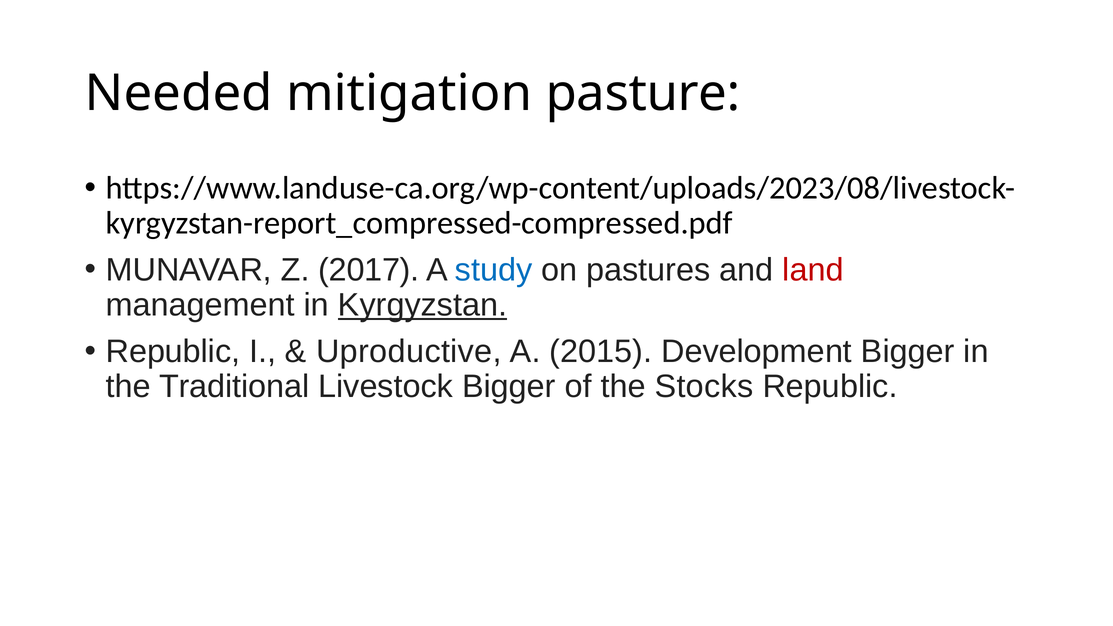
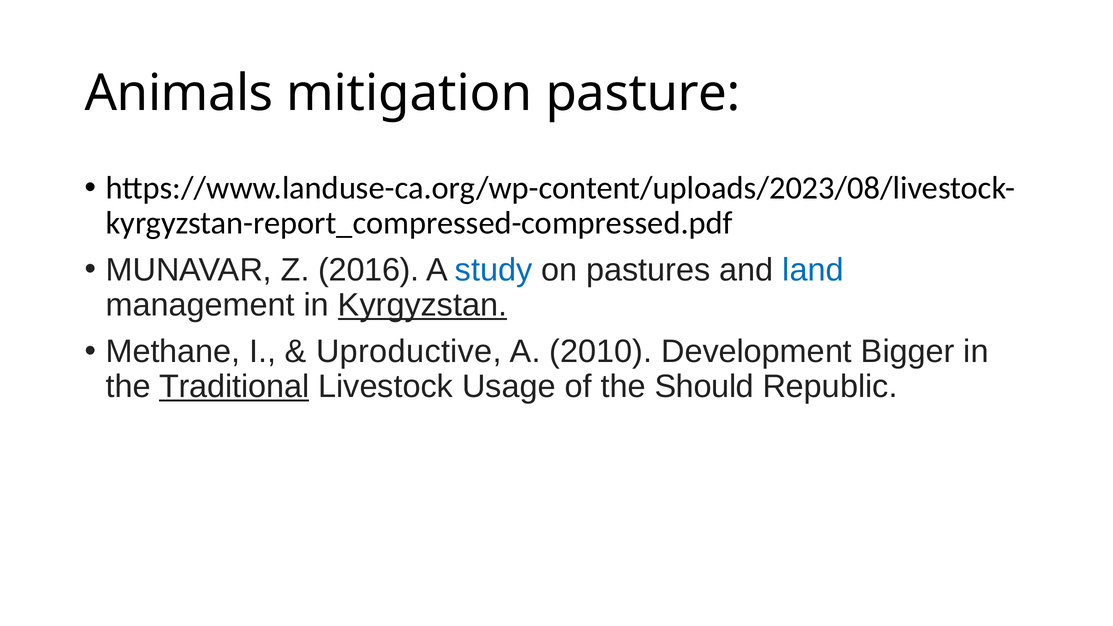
Needed: Needed -> Animals
2017: 2017 -> 2016
land colour: red -> blue
Republic at (173, 352): Republic -> Methane
2015: 2015 -> 2010
Traditional underline: none -> present
Livestock Bigger: Bigger -> Usage
Stocks: Stocks -> Should
